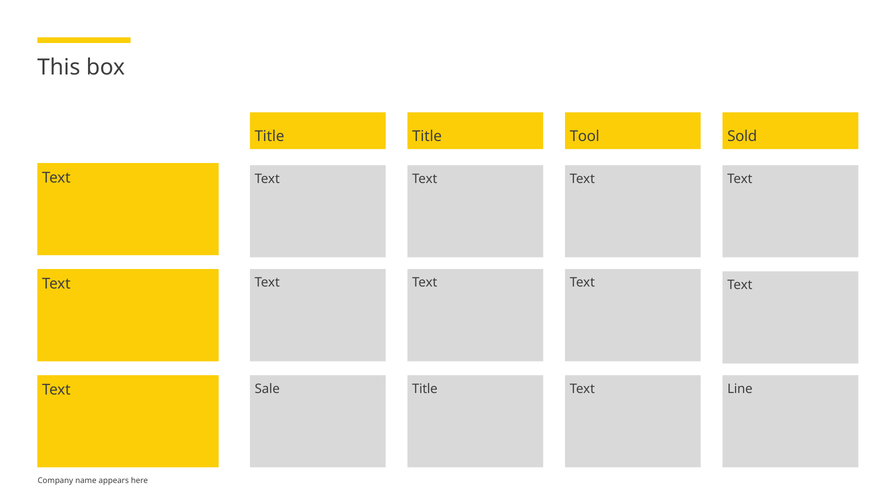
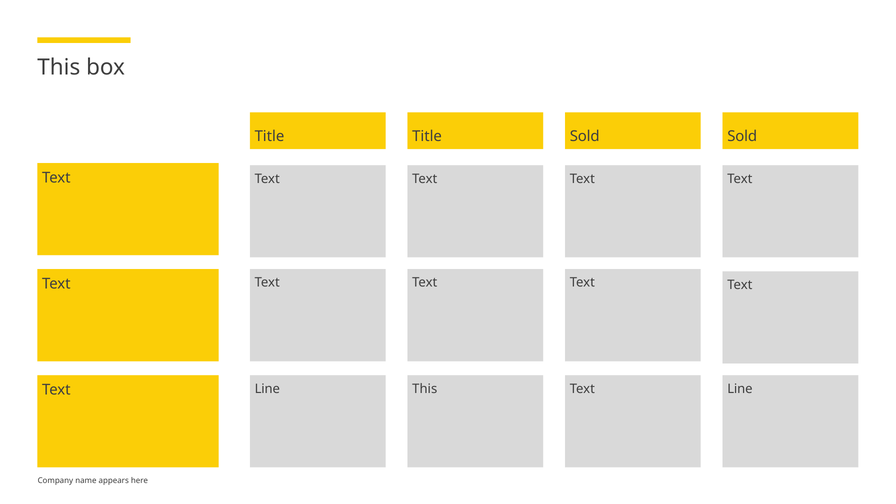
Tool at (585, 136): Tool -> Sold
Sale at (267, 389): Sale -> Line
Title at (425, 389): Title -> This
